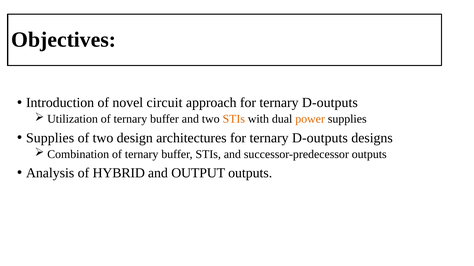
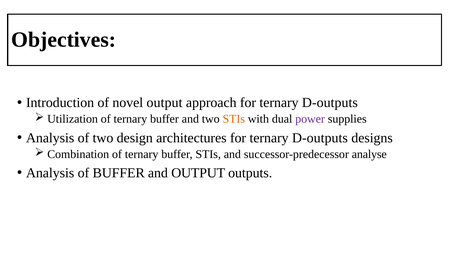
novel circuit: circuit -> output
power colour: orange -> purple
Supplies at (50, 138): Supplies -> Analysis
successor-predecessor outputs: outputs -> analyse
of HYBRID: HYBRID -> BUFFER
